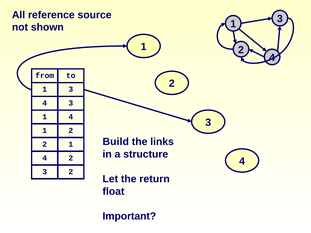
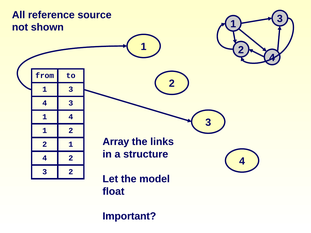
Build: Build -> Array
return: return -> model
